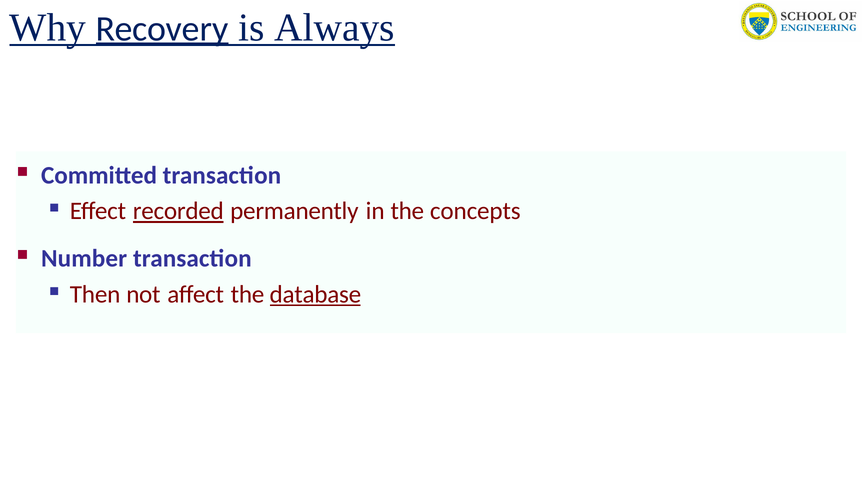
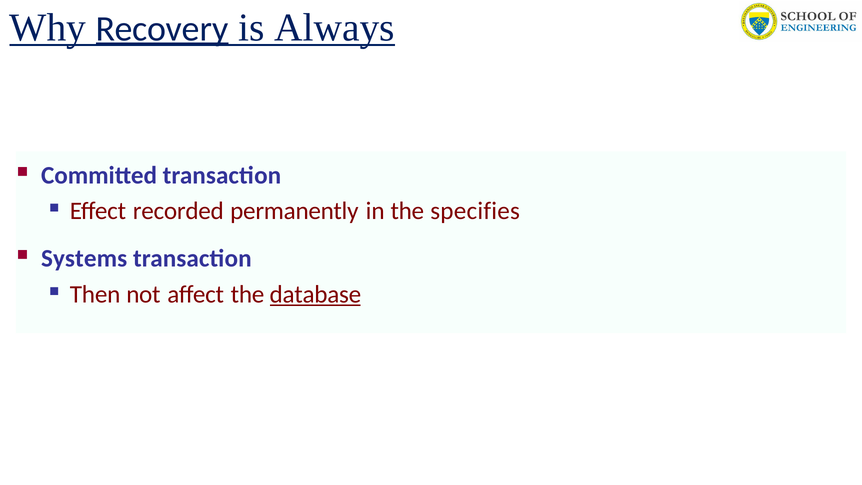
recorded underline: present -> none
concepts: concepts -> specifies
Number: Number -> Systems
